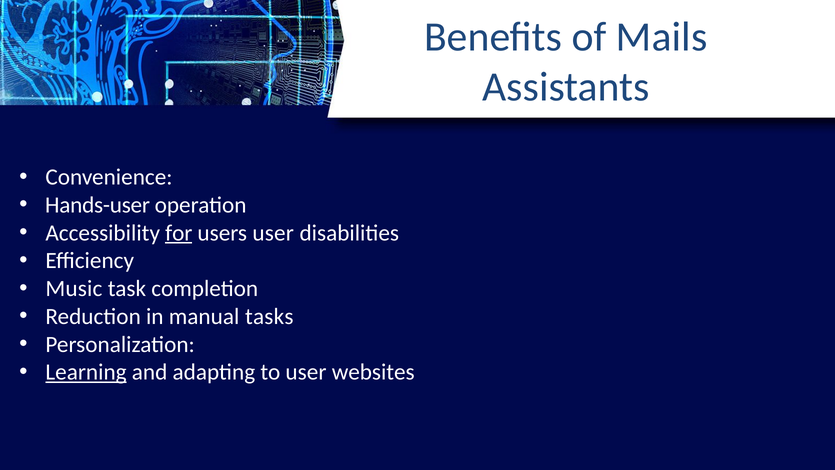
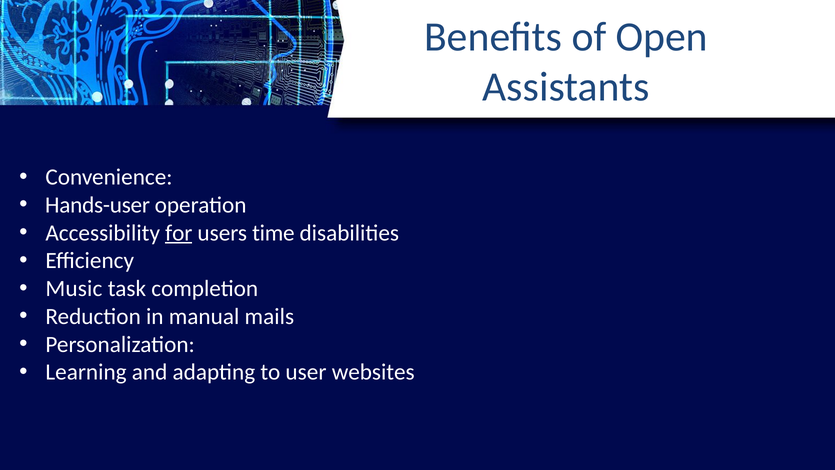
Mails: Mails -> Open
users user: user -> time
tasks: tasks -> mails
Learning underline: present -> none
